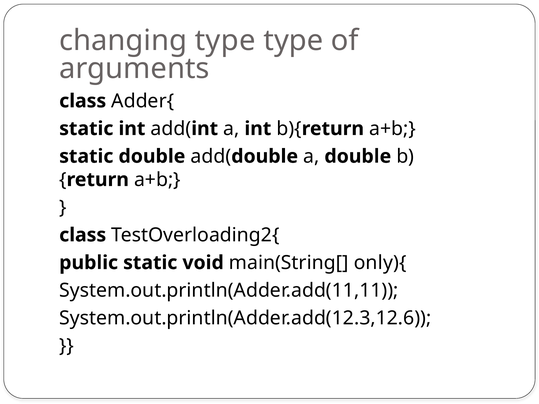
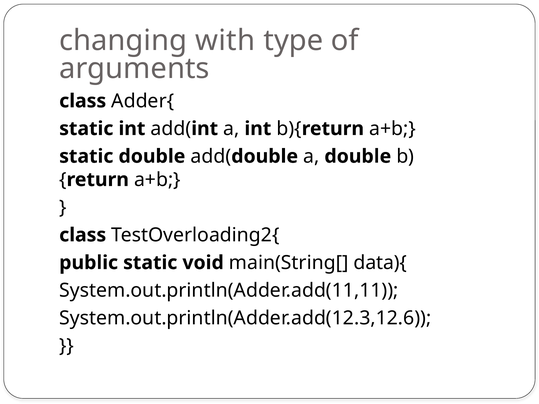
changing type: type -> with
only){: only){ -> data){
